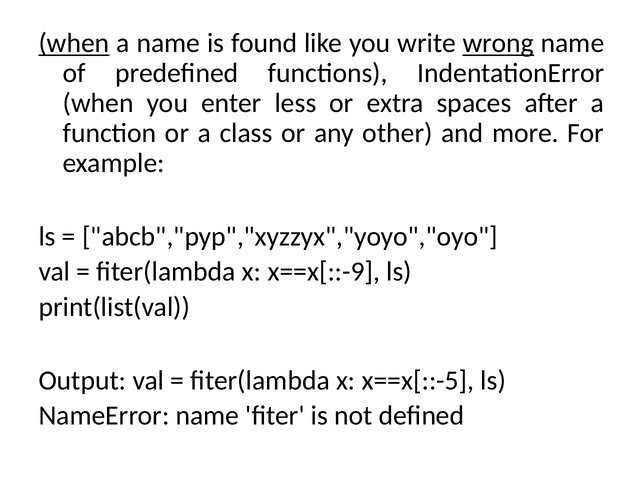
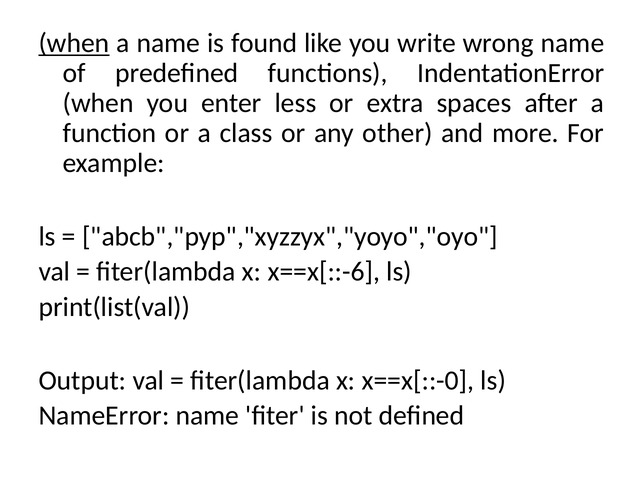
wrong underline: present -> none
x==x[::-9: x==x[::-9 -> x==x[::-6
x==x[::-5: x==x[::-5 -> x==x[::-0
